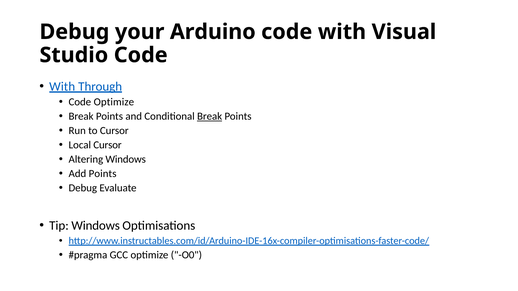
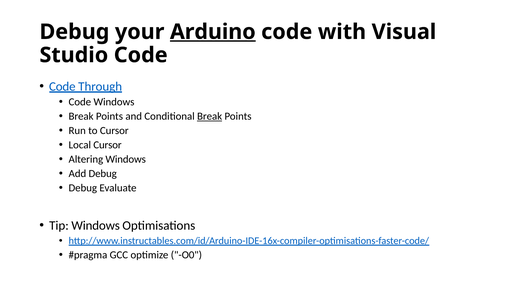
Arduino underline: none -> present
With at (62, 87): With -> Code
Code Optimize: Optimize -> Windows
Add Points: Points -> Debug
